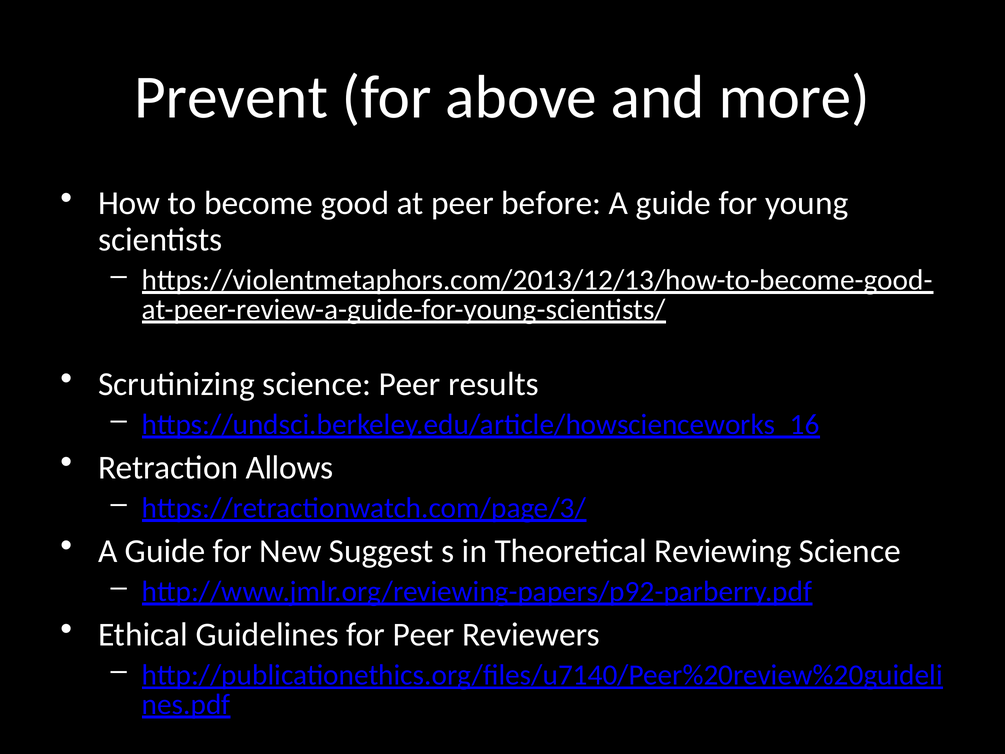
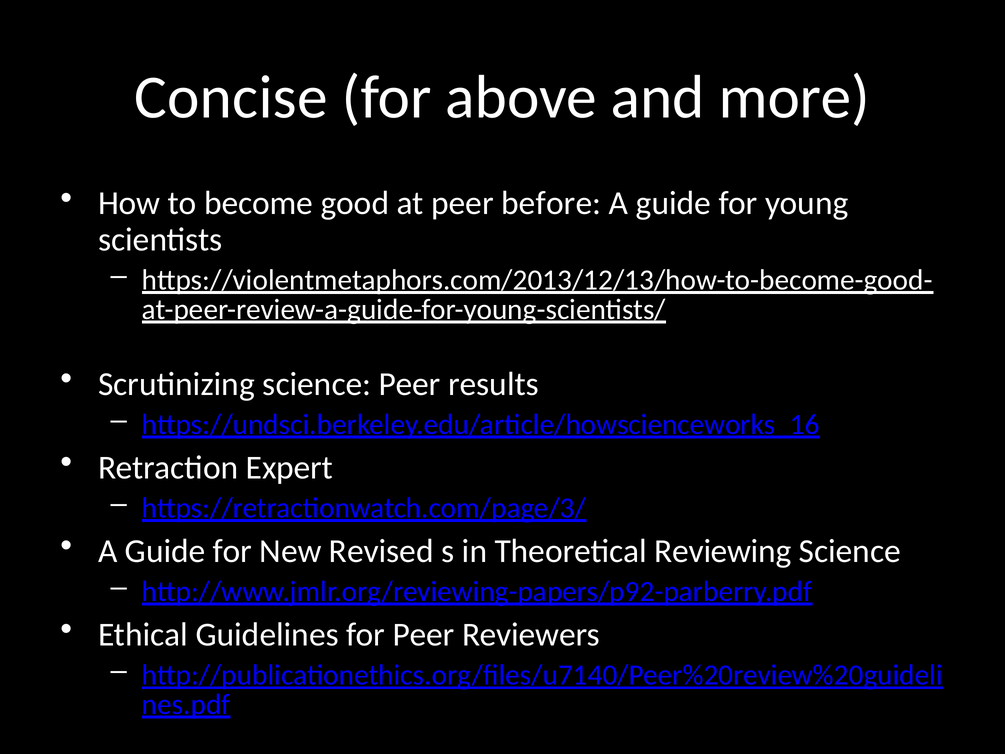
Prevent: Prevent -> Concise
Allows: Allows -> Expert
Suggest: Suggest -> Revised
